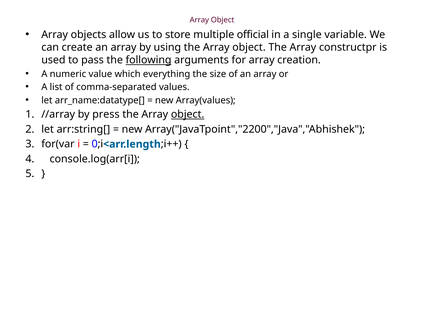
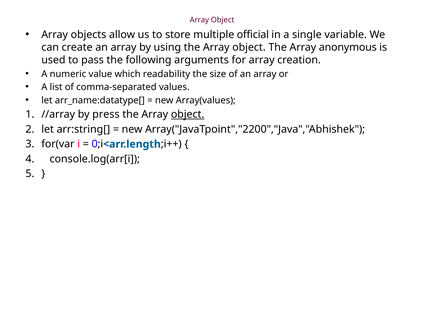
constructpr: constructpr -> anonymous
following underline: present -> none
everything: everything -> readability
